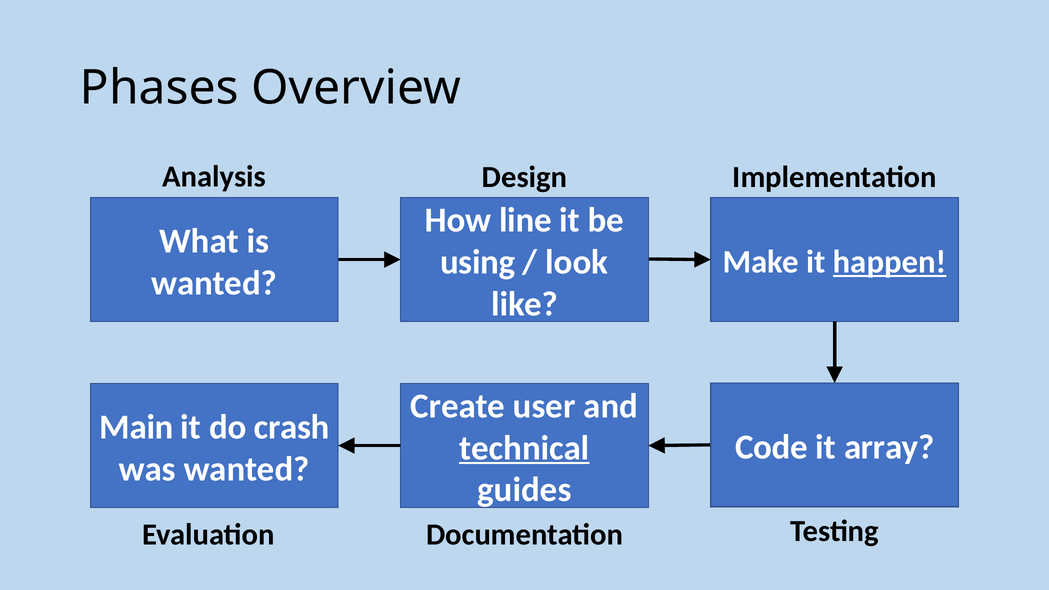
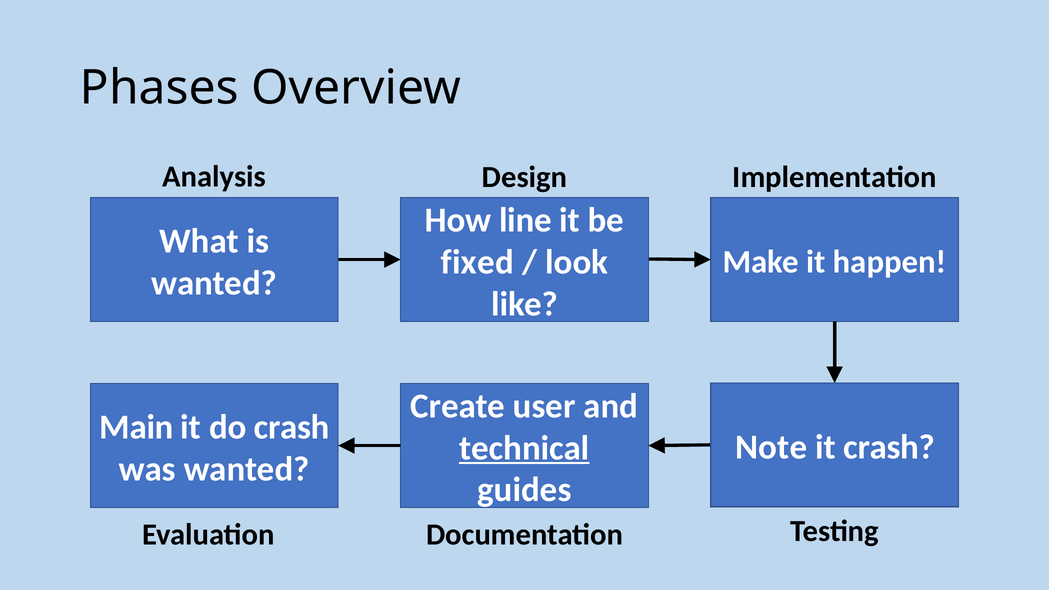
using: using -> fixed
happen underline: present -> none
Code: Code -> Note
it array: array -> crash
